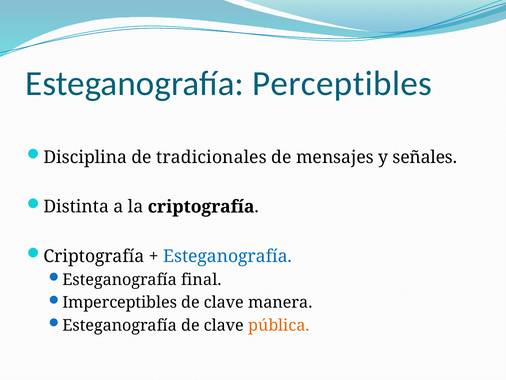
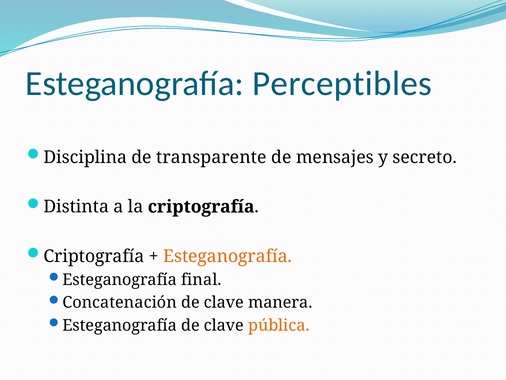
tradicionales: tradicionales -> transparente
señales: señales -> secreto
Esteganografía at (228, 256) colour: blue -> orange
Imperceptibles: Imperceptibles -> Concatenación
